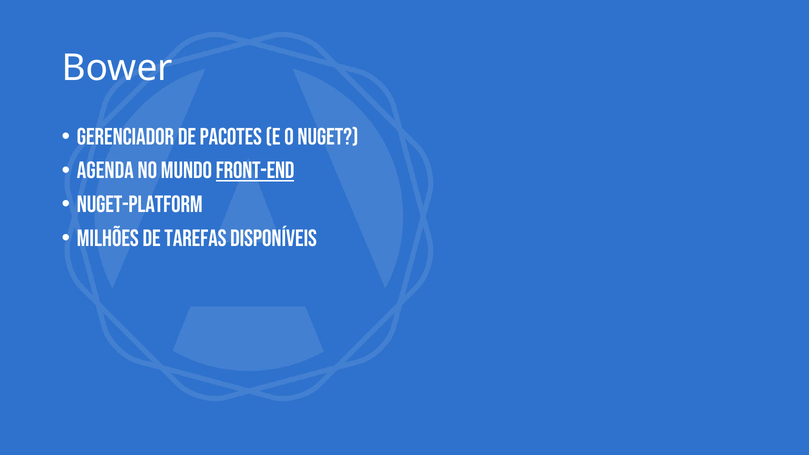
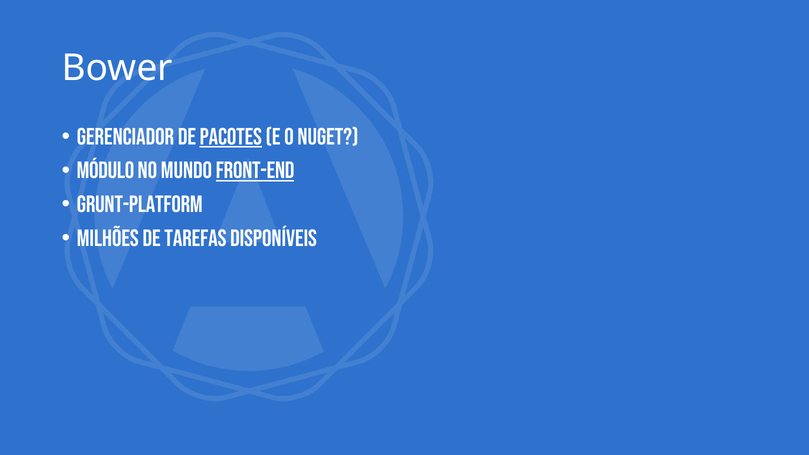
pacotes underline: none -> present
Agenda: Agenda -> Módulo
Nuget-platform: Nuget-platform -> Grunt-platform
